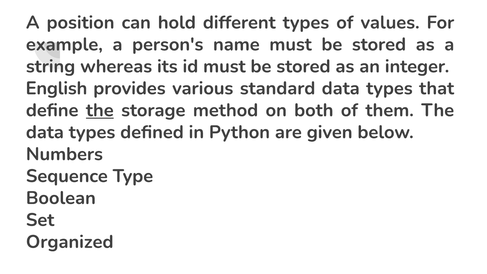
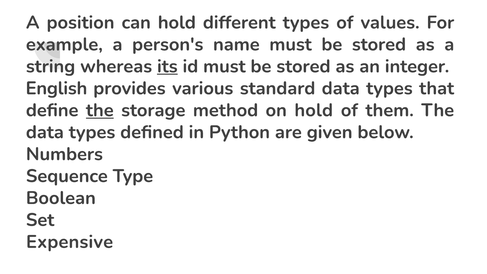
its underline: none -> present
on both: both -> hold
Organized: Organized -> Expensive
